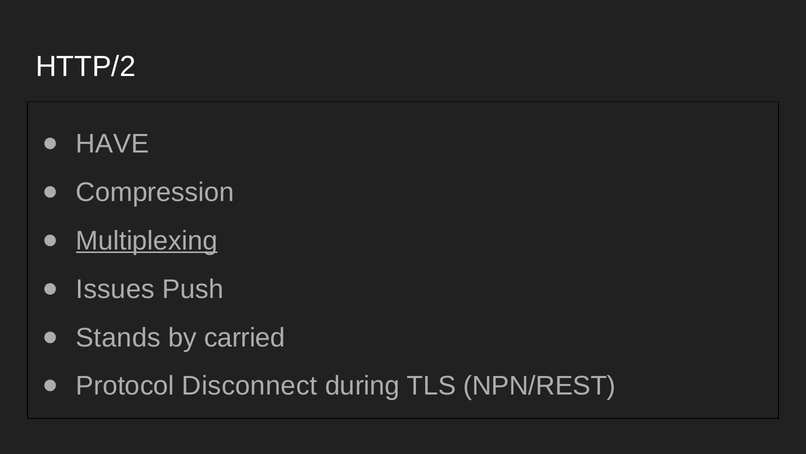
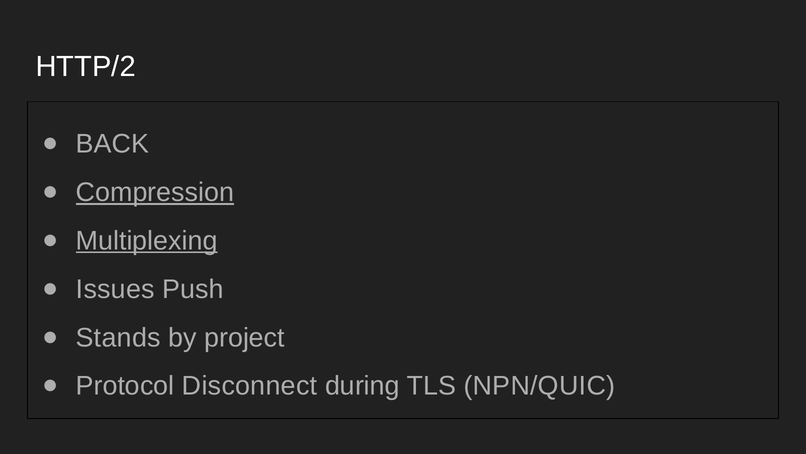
HAVE: HAVE -> BACK
Compression underline: none -> present
carried: carried -> project
NPN/REST: NPN/REST -> NPN/QUIC
